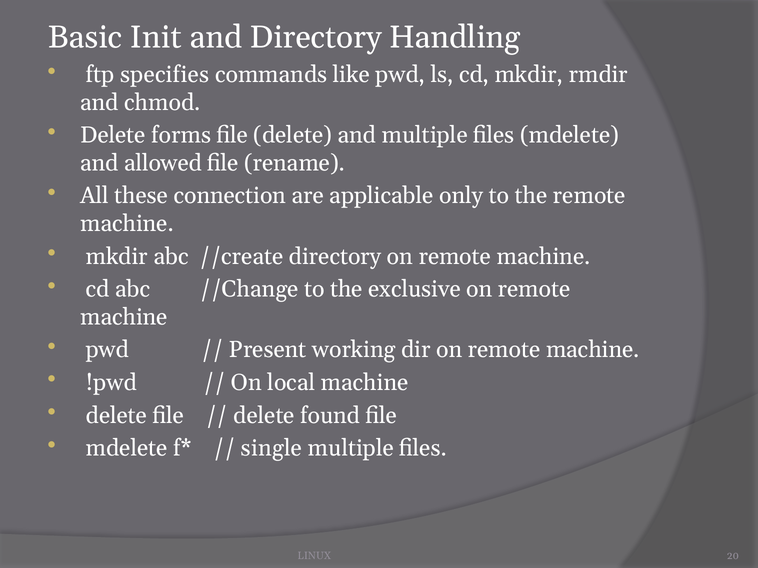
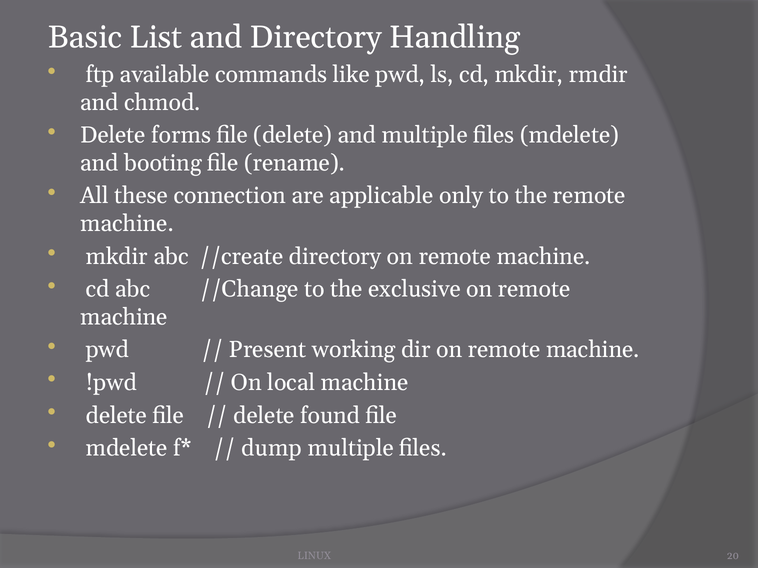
Init: Init -> List
specifies: specifies -> available
allowed: allowed -> booting
single: single -> dump
